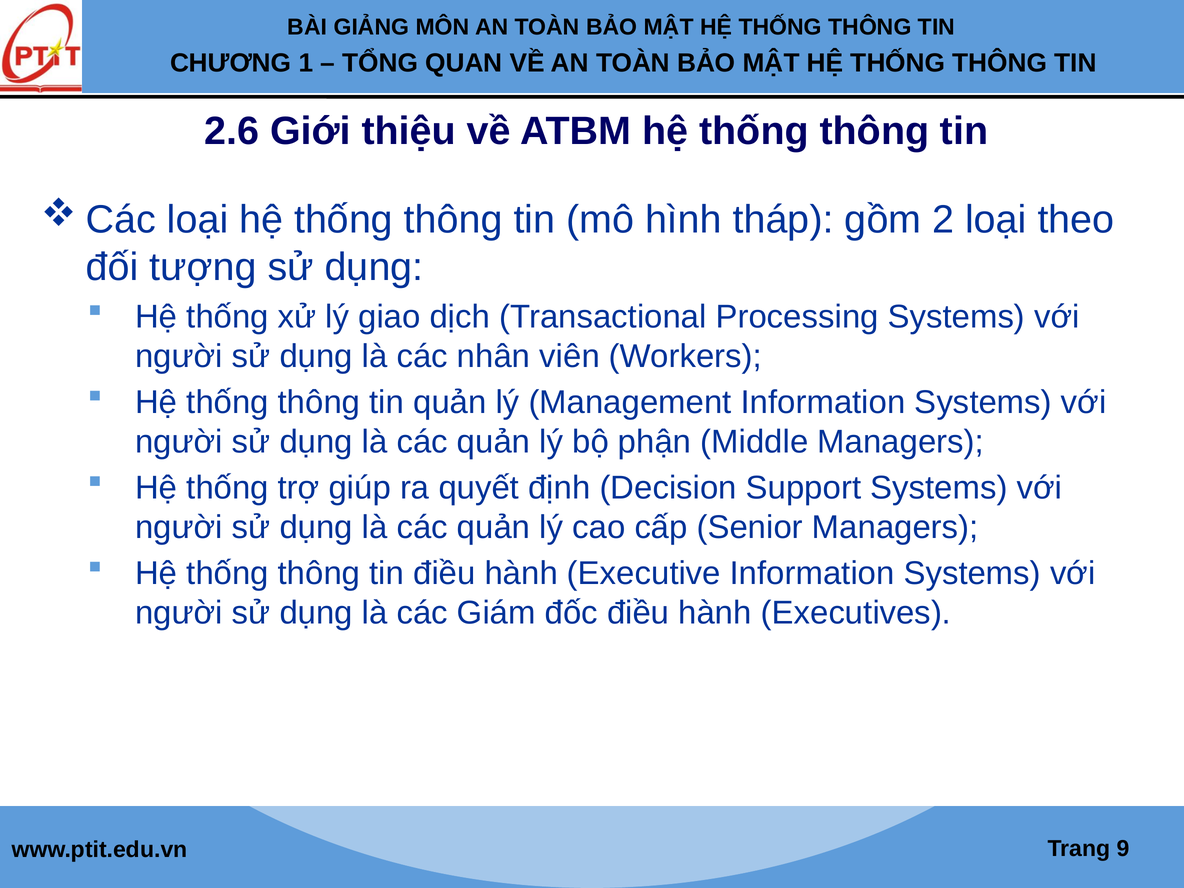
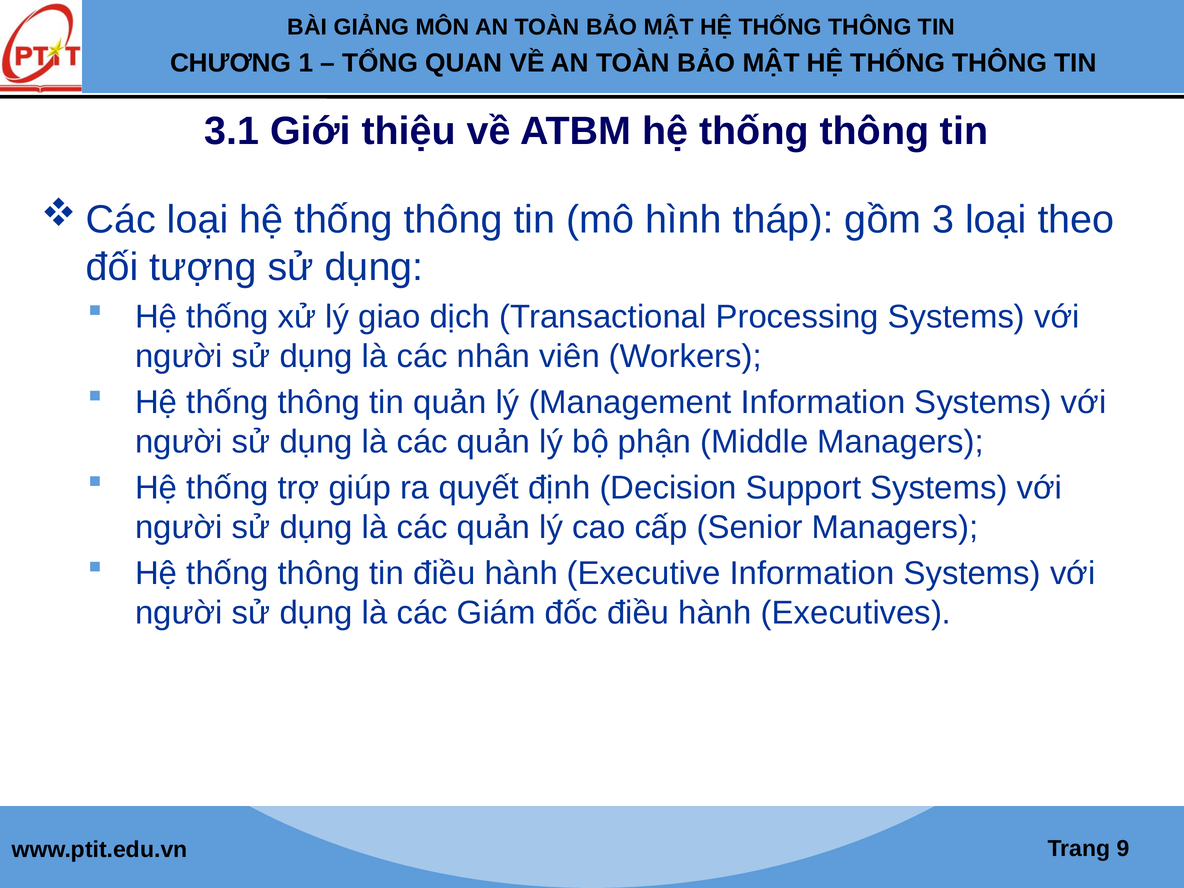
2.6: 2.6 -> 3.1
2: 2 -> 3
